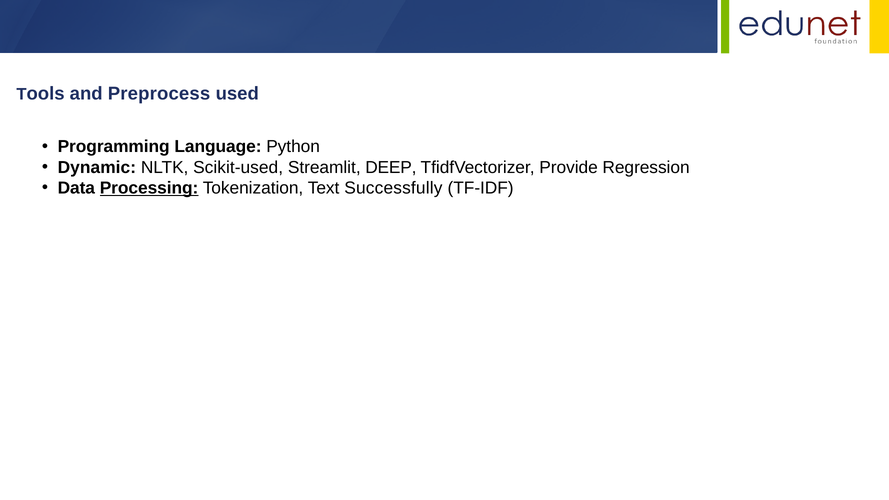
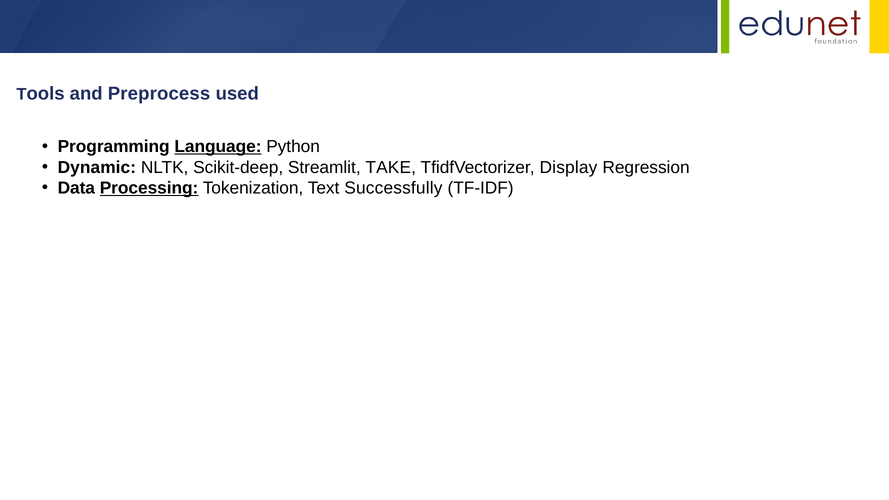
Language underline: none -> present
Scikit-used: Scikit-used -> Scikit-deep
DEEP: DEEP -> TAKE
Provide: Provide -> Display
